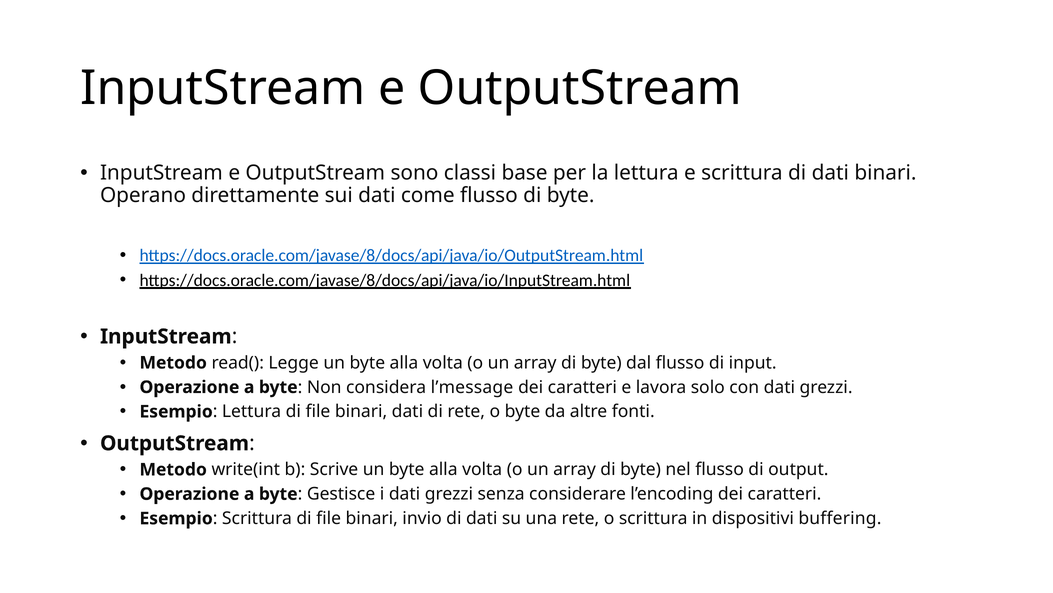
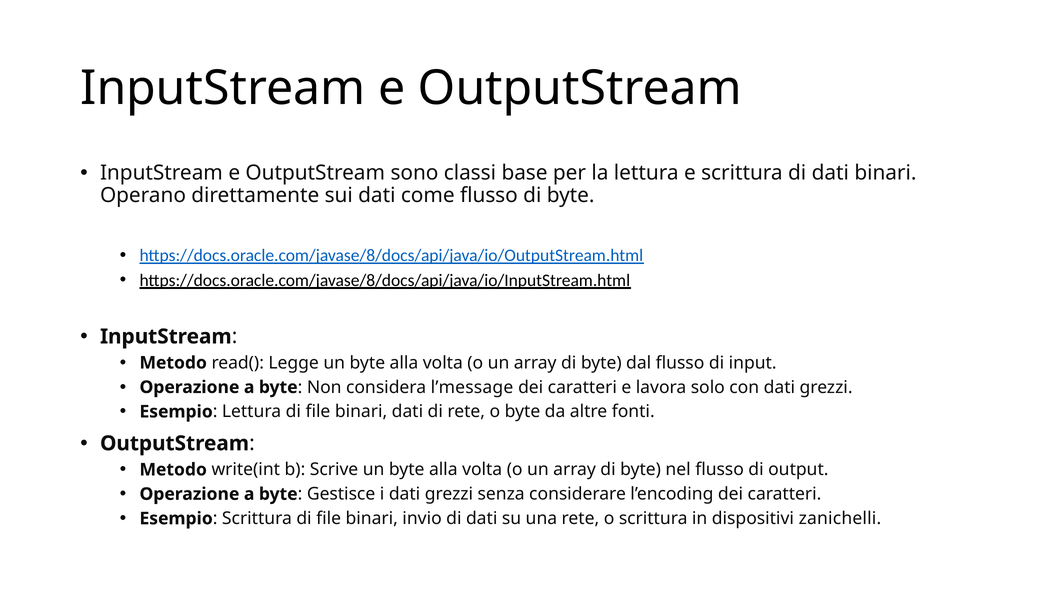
buffering: buffering -> zanichelli
